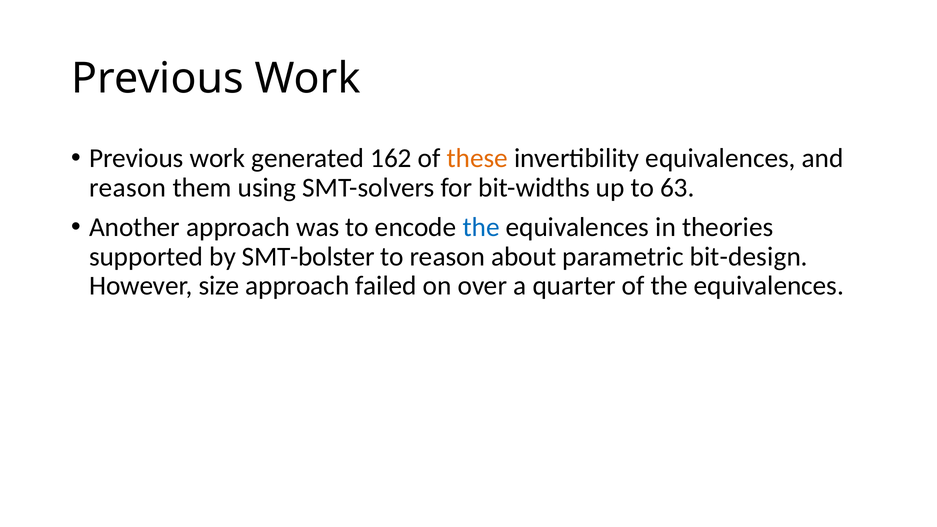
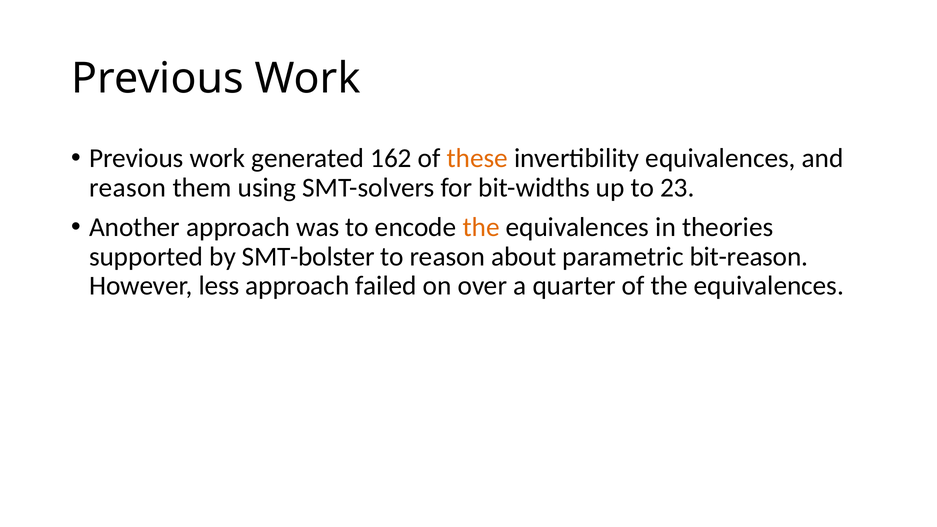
63: 63 -> 23
the at (481, 227) colour: blue -> orange
bit-design: bit-design -> bit-reason
size: size -> less
